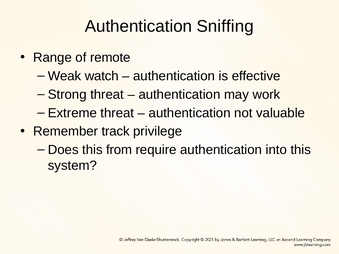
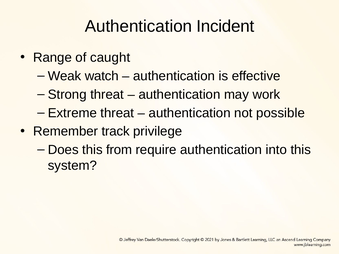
Sniffing: Sniffing -> Incident
remote: remote -> caught
valuable: valuable -> possible
